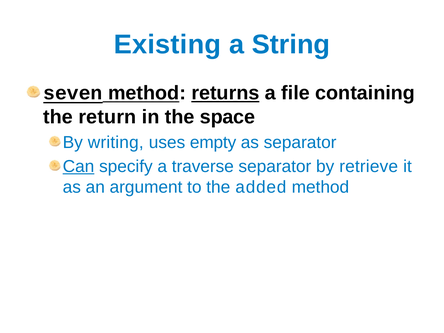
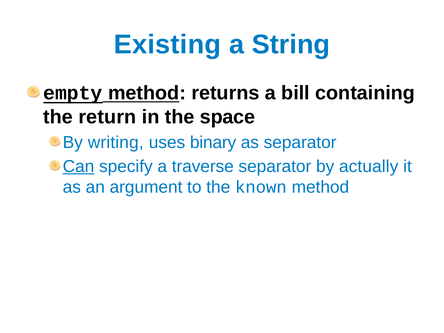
seven: seven -> empty
returns underline: present -> none
file: file -> bill
empty: empty -> binary
retrieve: retrieve -> actually
added: added -> known
